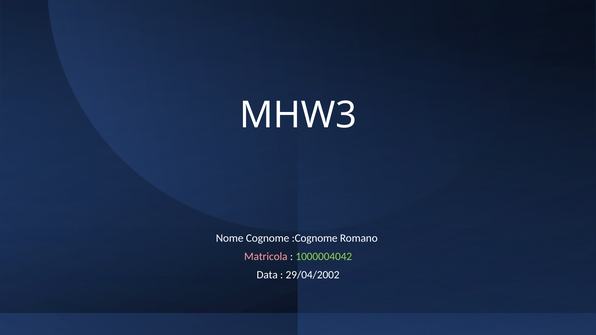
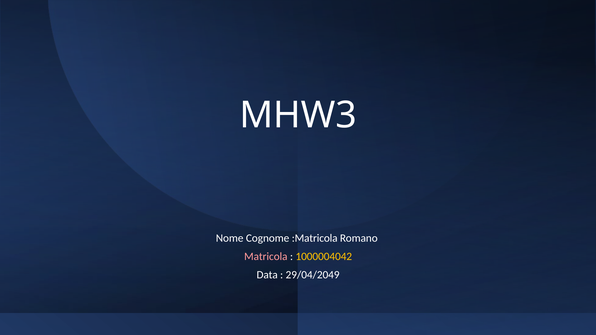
:Cognome: :Cognome -> :Matricola
1000004042 colour: light green -> yellow
29/04/2002: 29/04/2002 -> 29/04/2049
